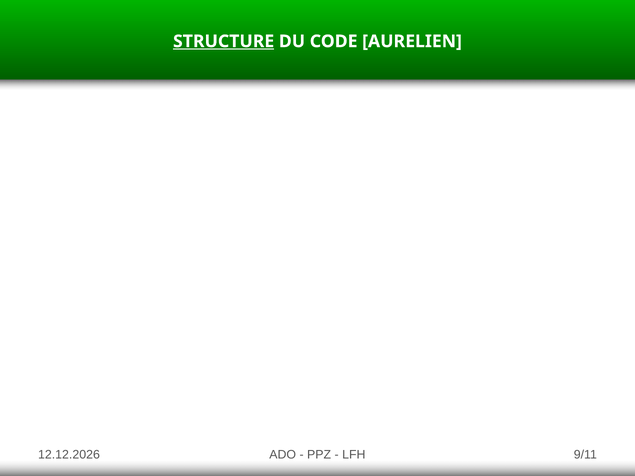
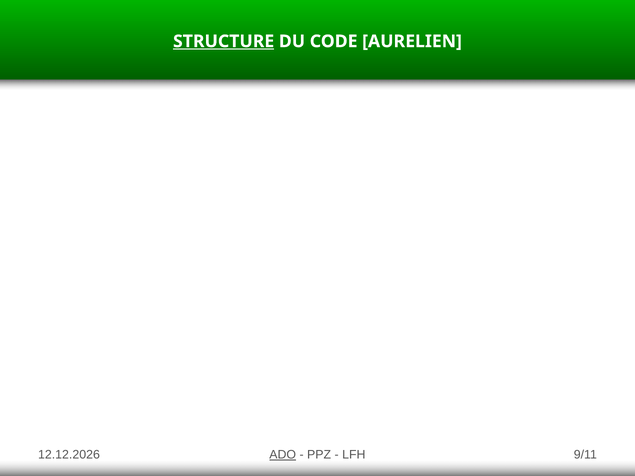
ADO underline: none -> present
